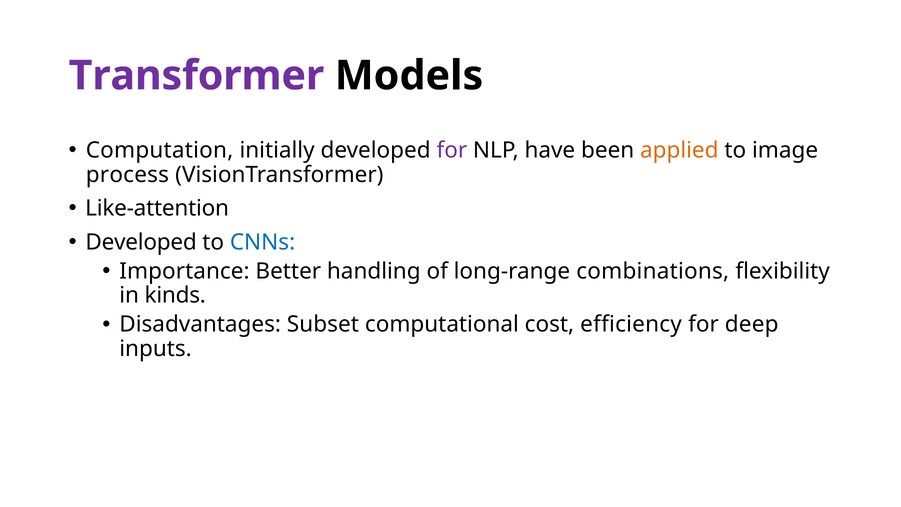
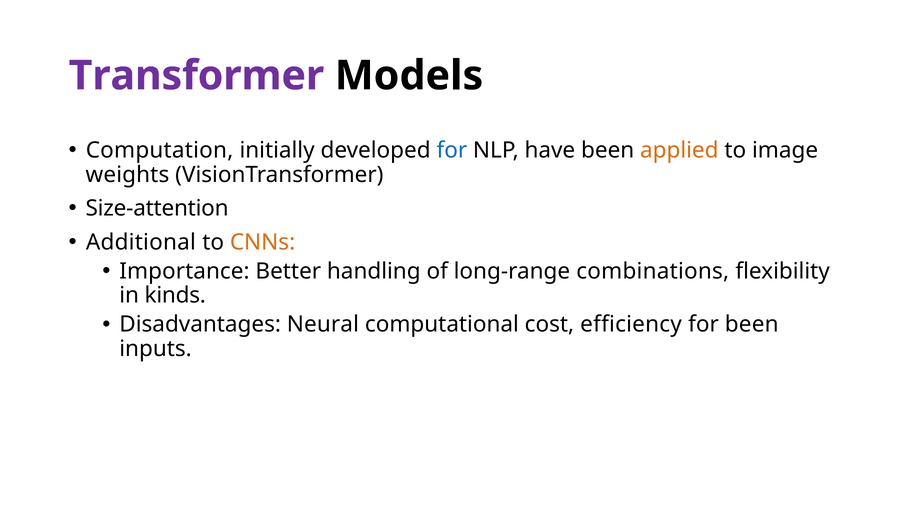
for at (452, 150) colour: purple -> blue
process: process -> weights
Like-attention: Like-attention -> Size-attention
Developed at (141, 242): Developed -> Additional
CNNs colour: blue -> orange
Subset: Subset -> Neural
for deep: deep -> been
